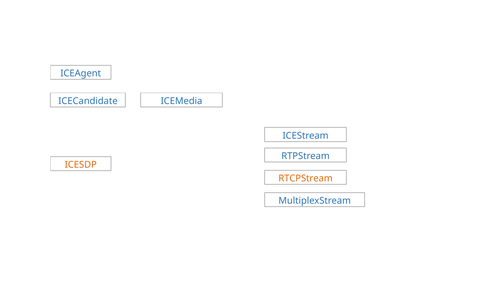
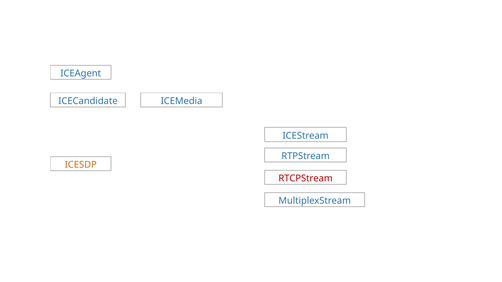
RTCPStream colour: orange -> red
